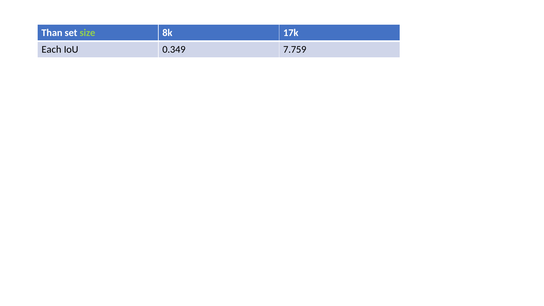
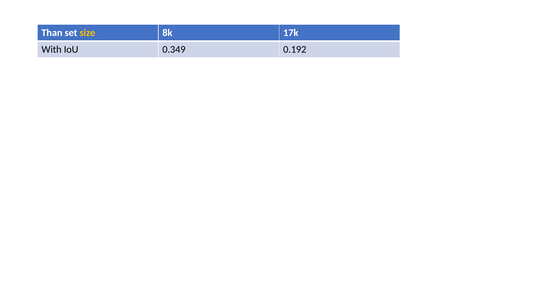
size colour: light green -> yellow
Each: Each -> With
7.759: 7.759 -> 0.192
